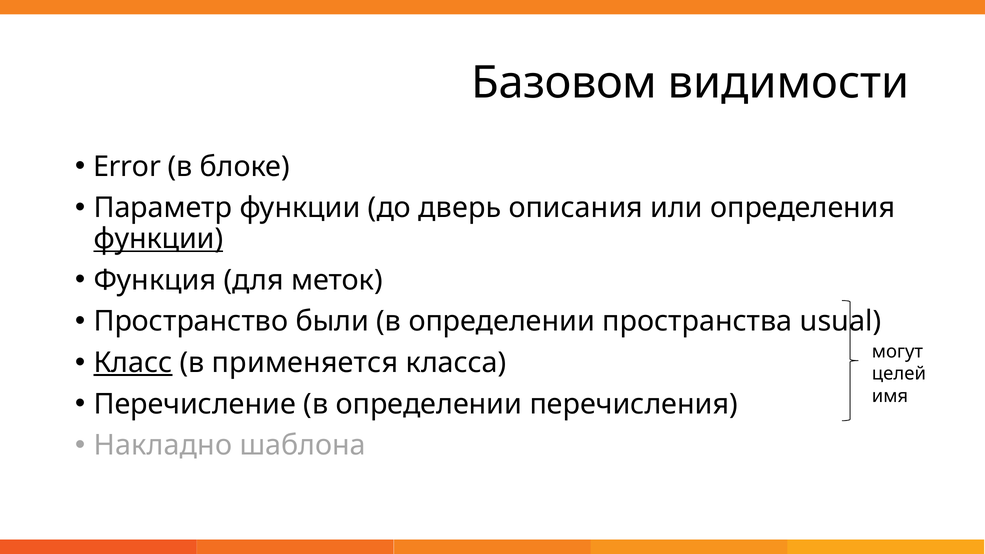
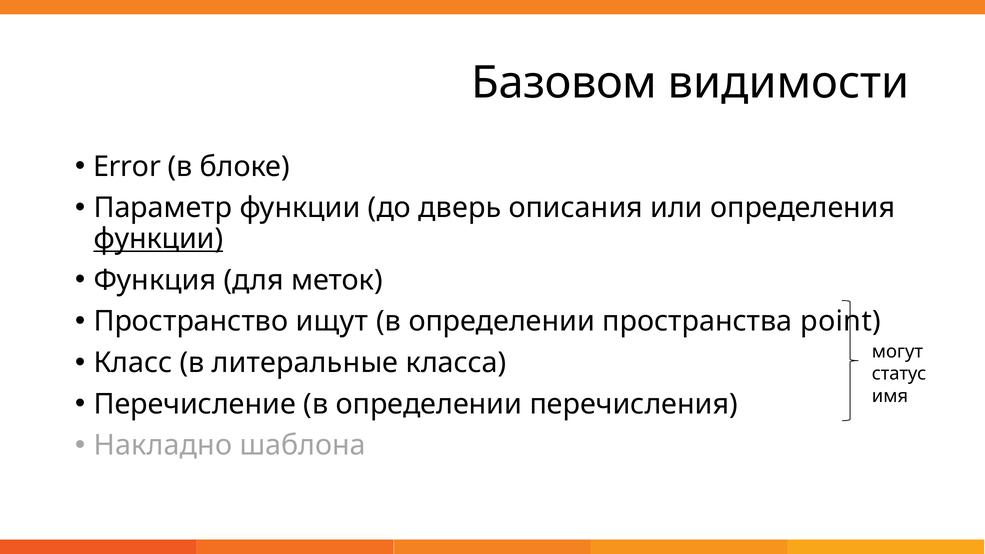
были: были -> ищут
usual: usual -> point
Класс underline: present -> none
применяется: применяется -> литеральные
целей: целей -> статус
